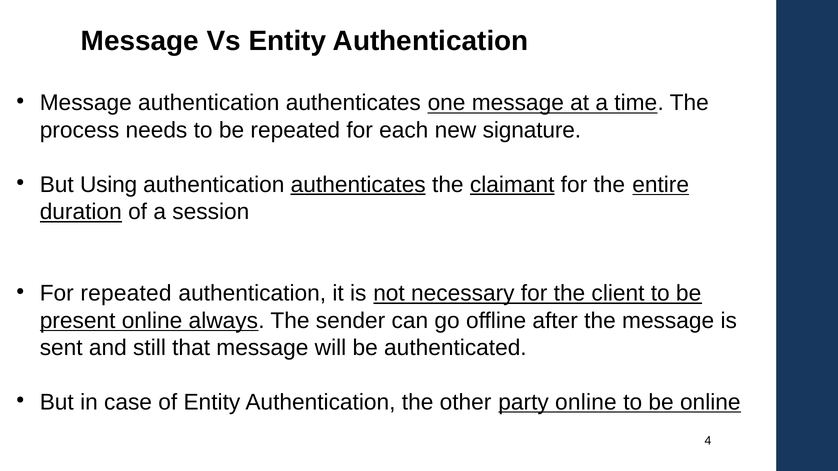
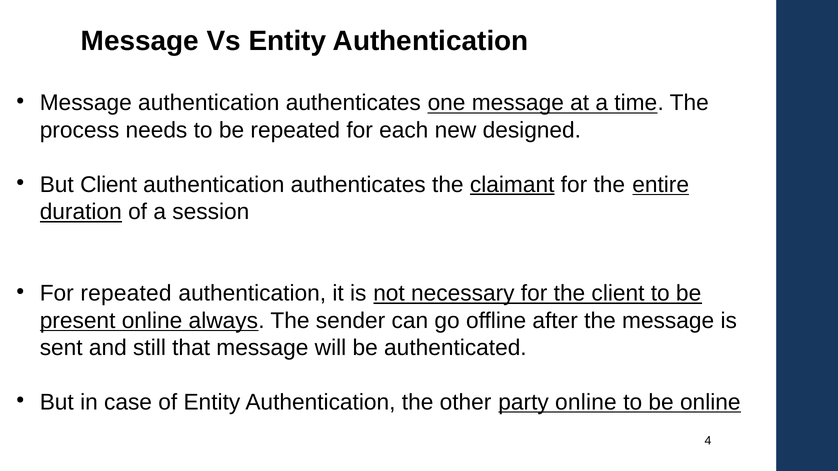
signature: signature -> designed
But Using: Using -> Client
authenticates at (358, 185) underline: present -> none
